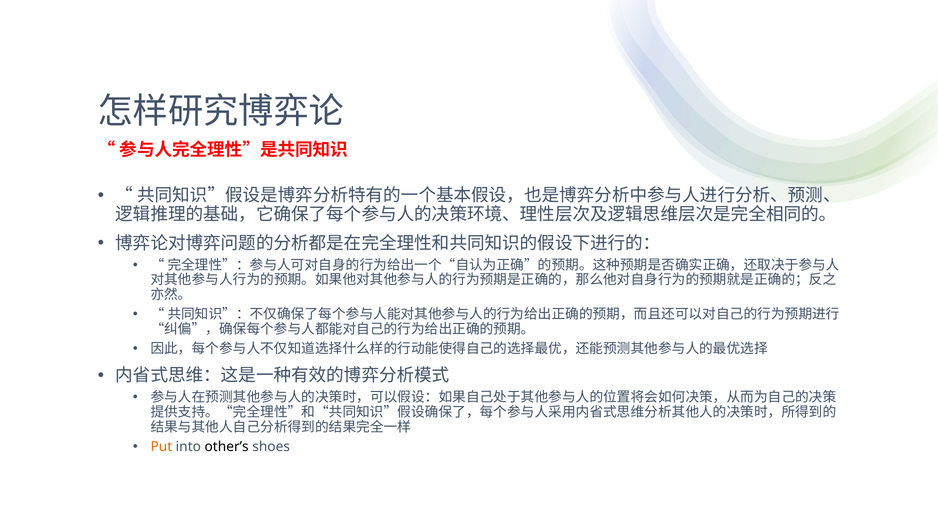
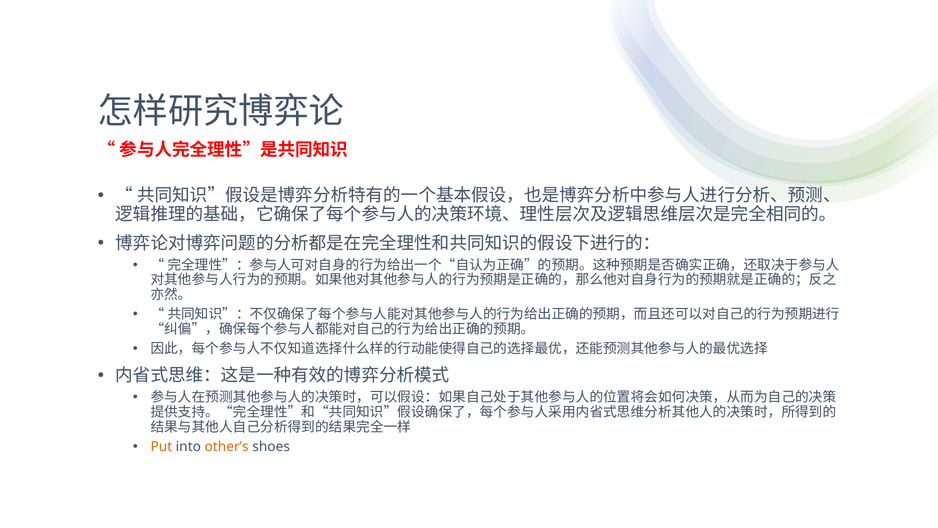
other’s colour: black -> orange
